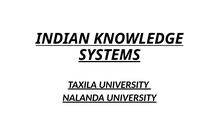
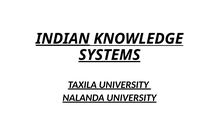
INDIAN underline: none -> present
